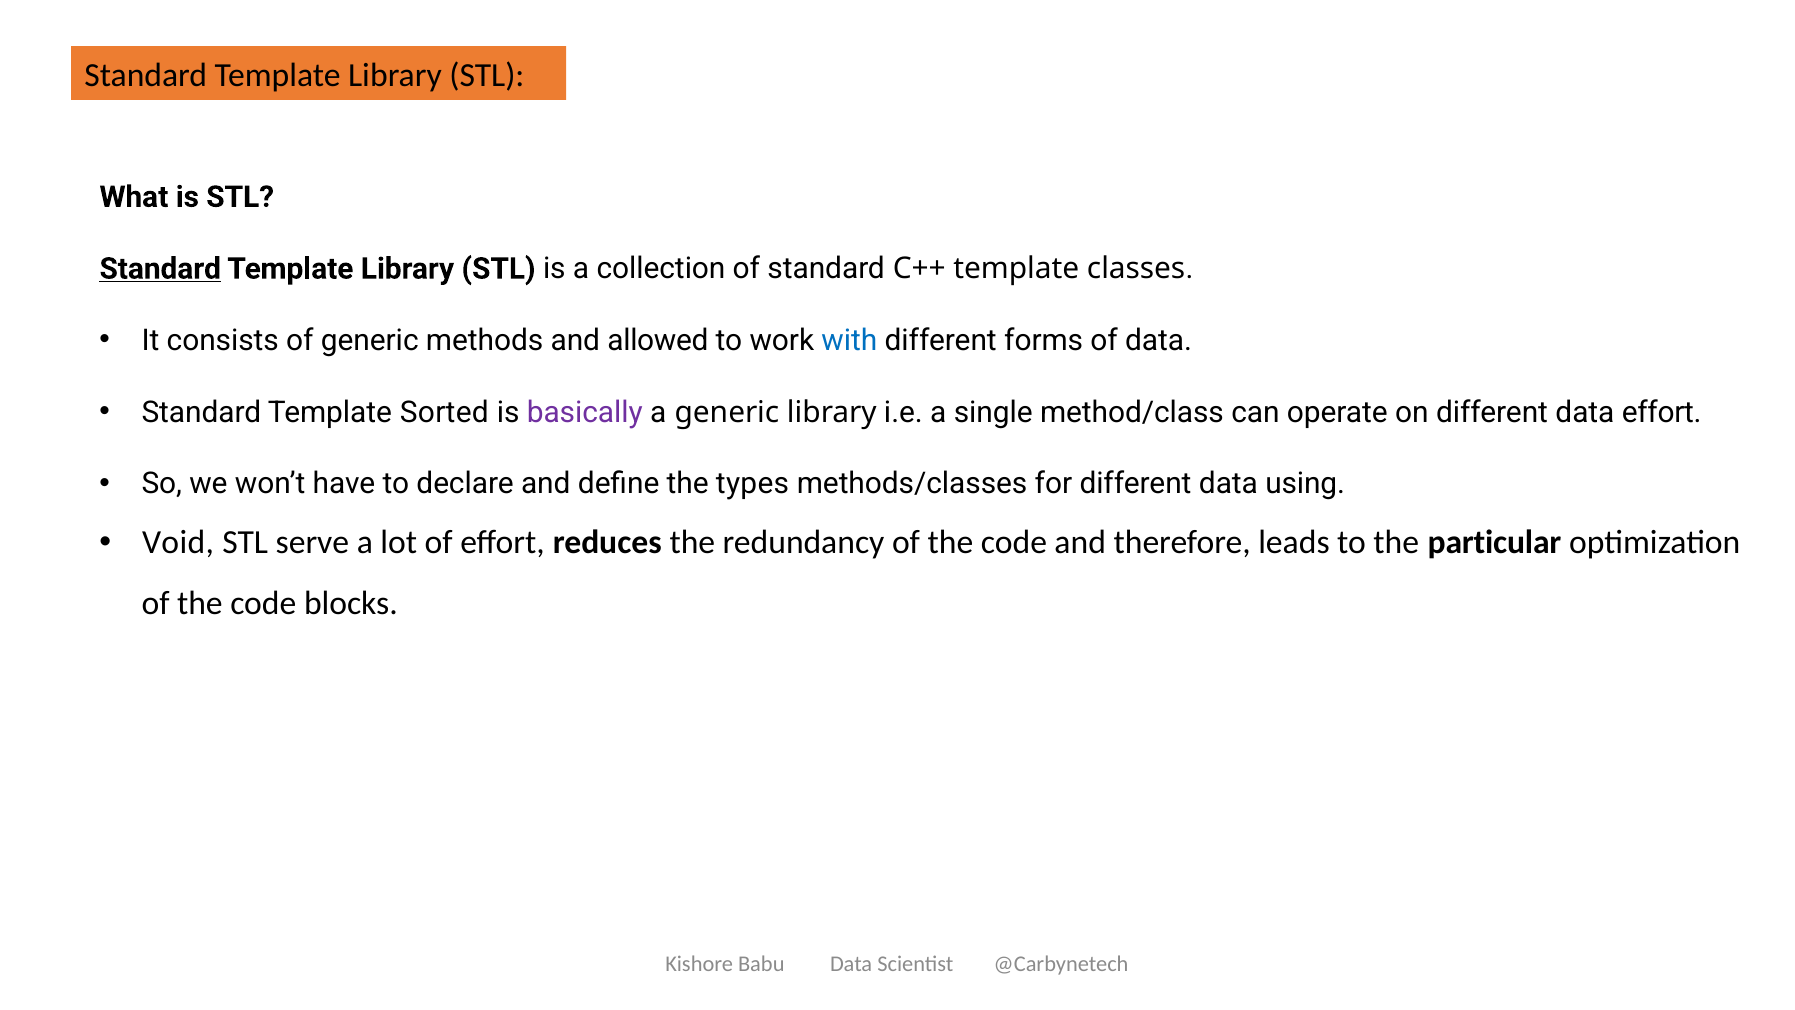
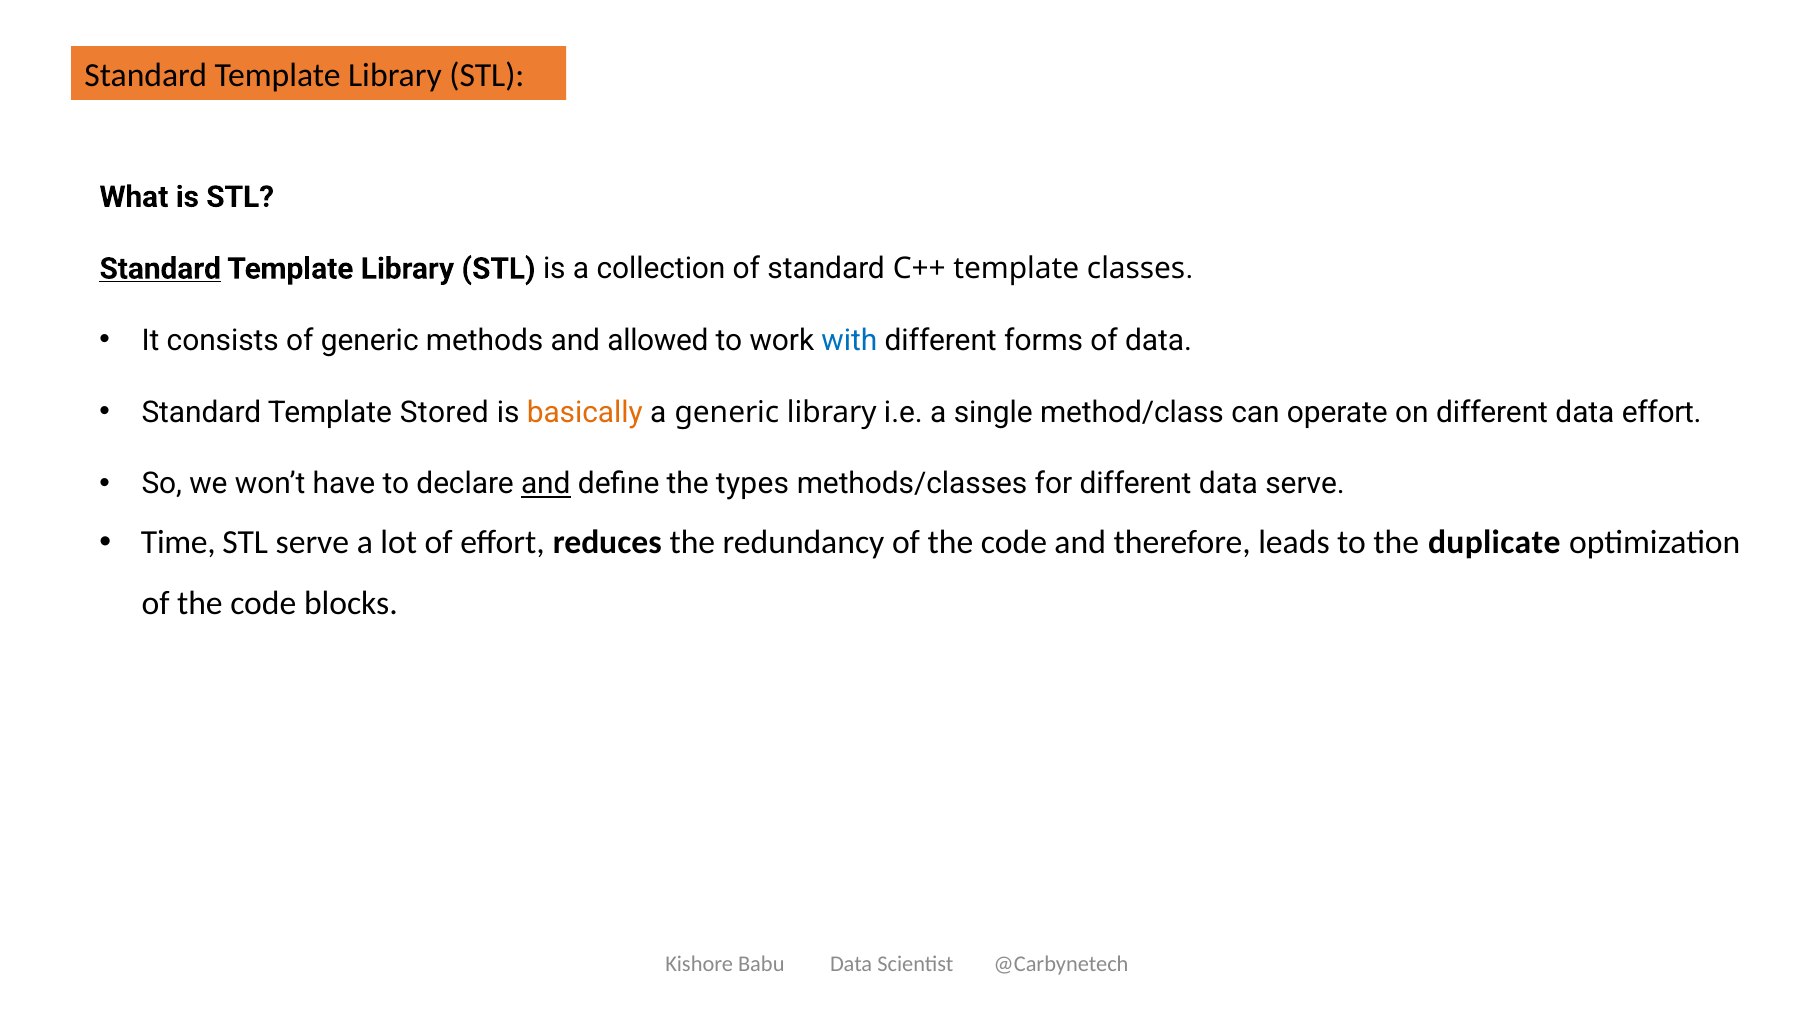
Sorted: Sorted -> Stored
basically colour: purple -> orange
and at (546, 484) underline: none -> present
data using: using -> serve
Void: Void -> Time
particular: particular -> duplicate
